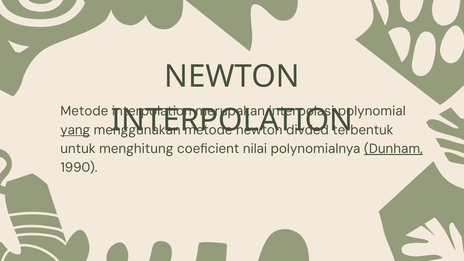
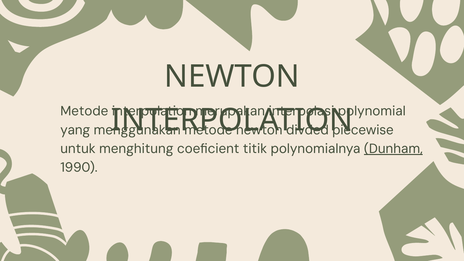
yang underline: present -> none
terbentuk: terbentuk -> piecewise
nilai: nilai -> titik
